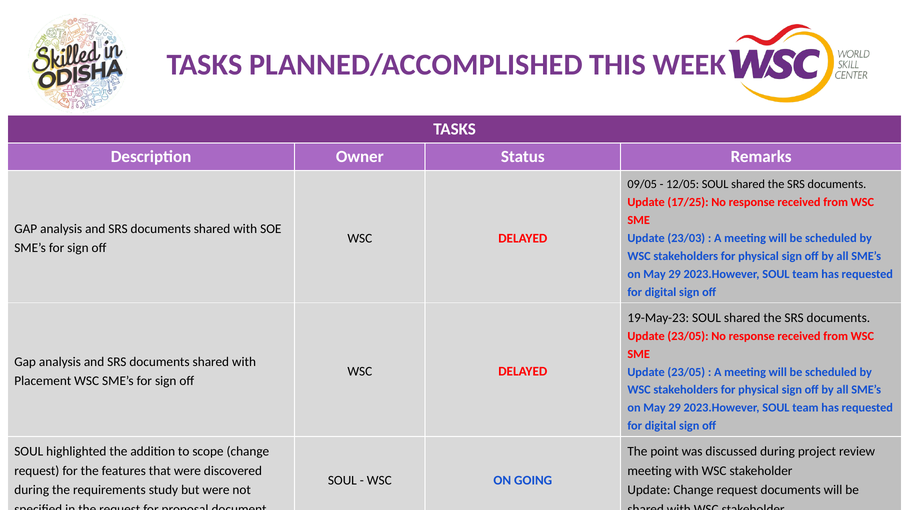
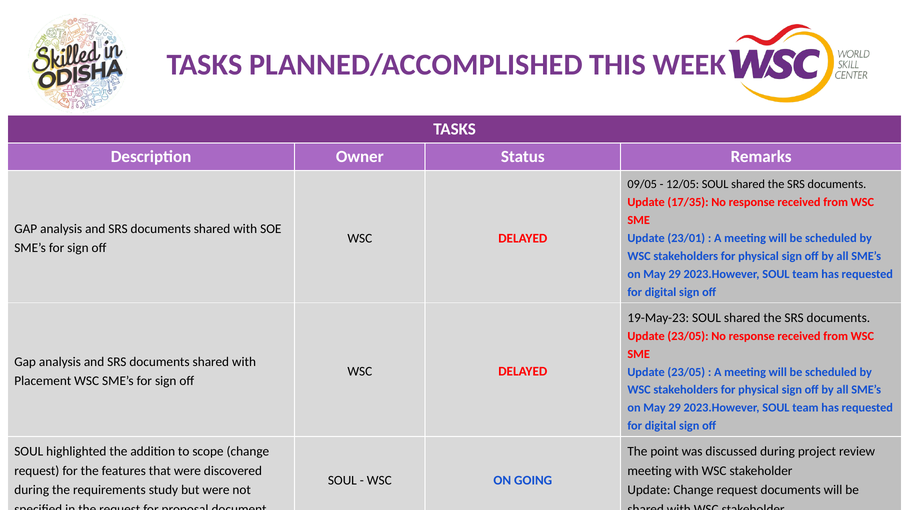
17/25: 17/25 -> 17/35
23/03: 23/03 -> 23/01
